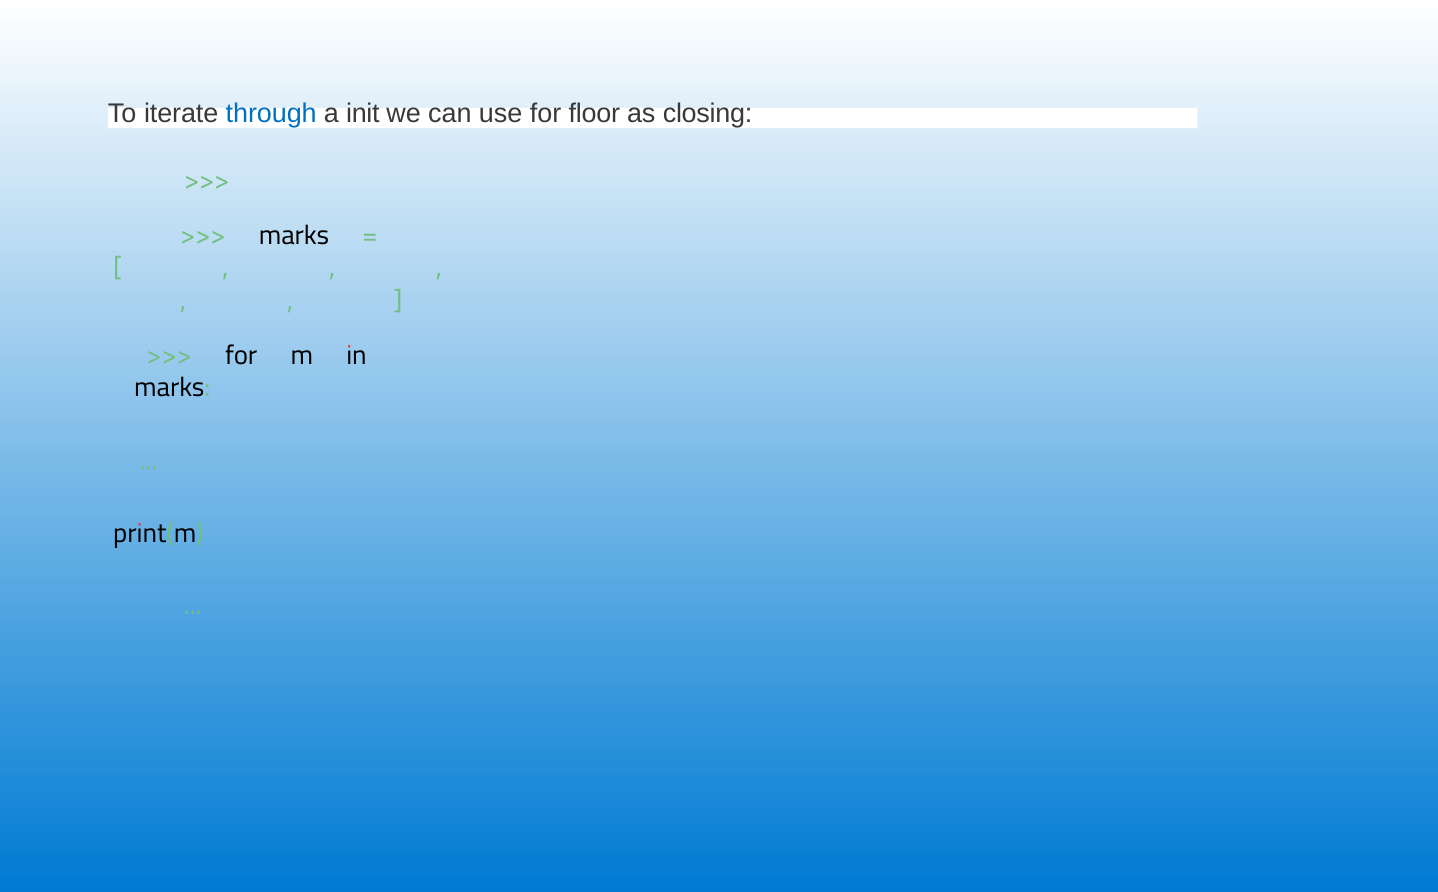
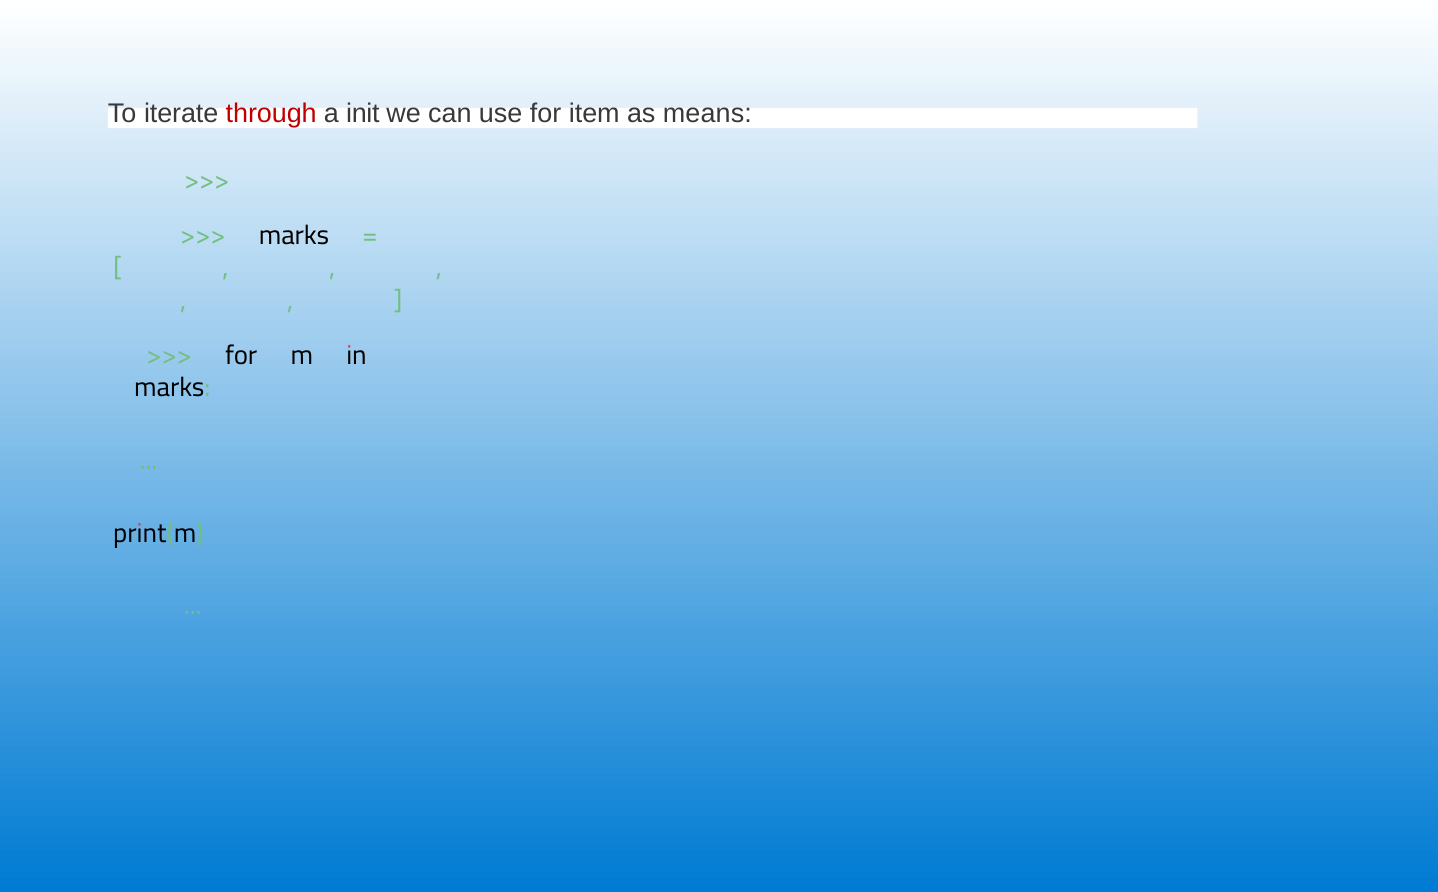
through colour: blue -> red
floor: floor -> item
closing: closing -> means
